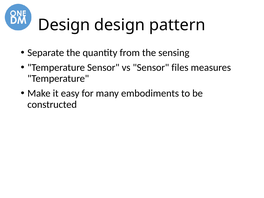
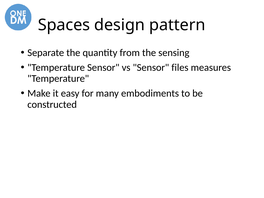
Design at (64, 25): Design -> Spaces
